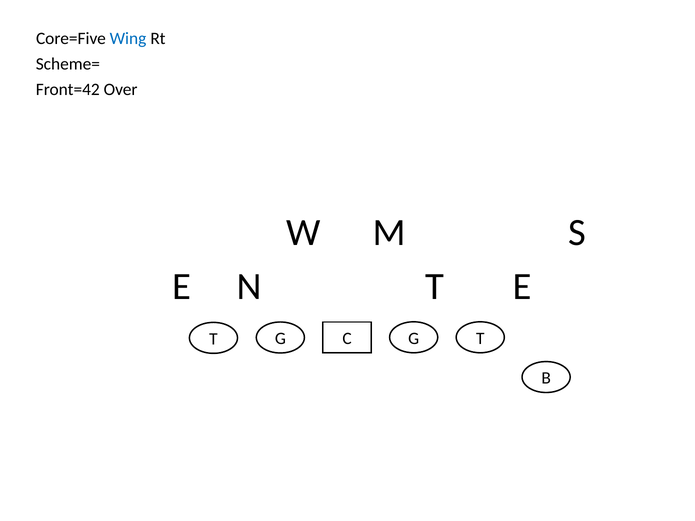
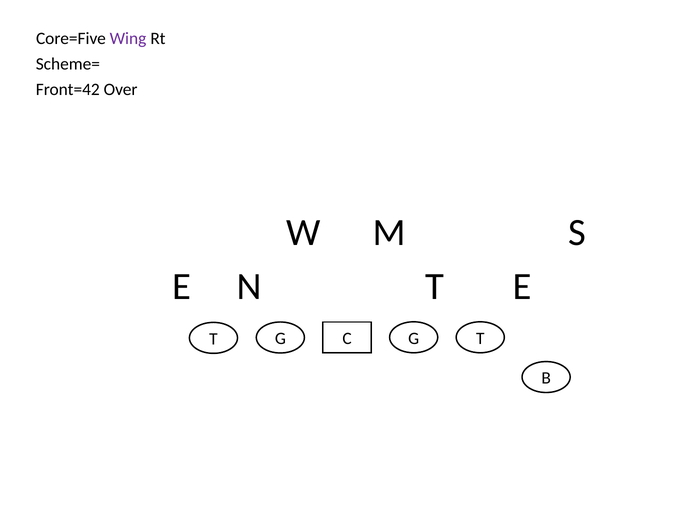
Wing colour: blue -> purple
